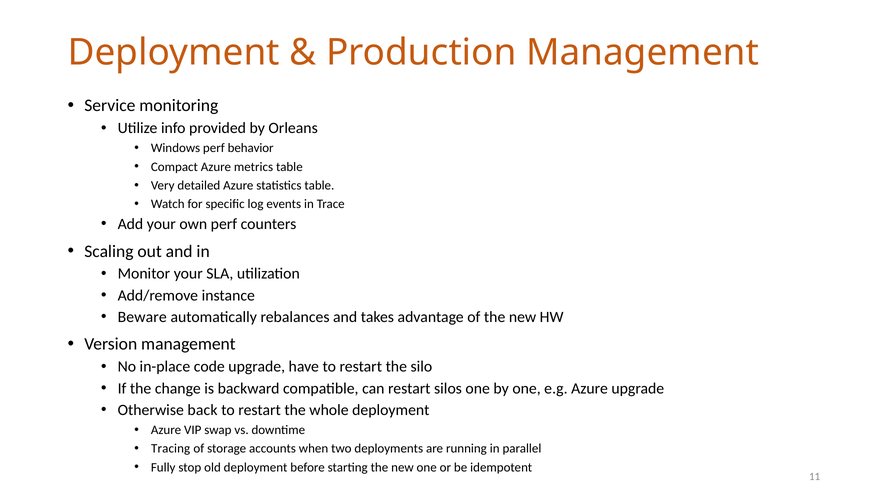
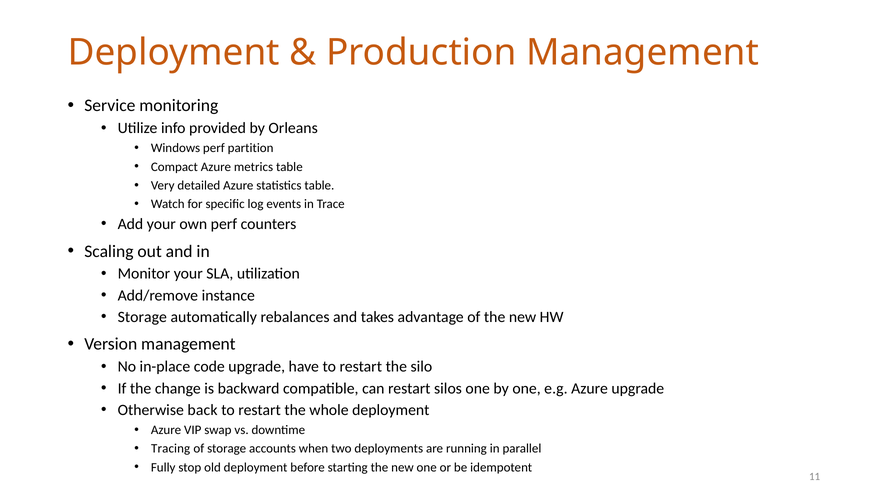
behavior: behavior -> partition
Beware at (142, 317): Beware -> Storage
